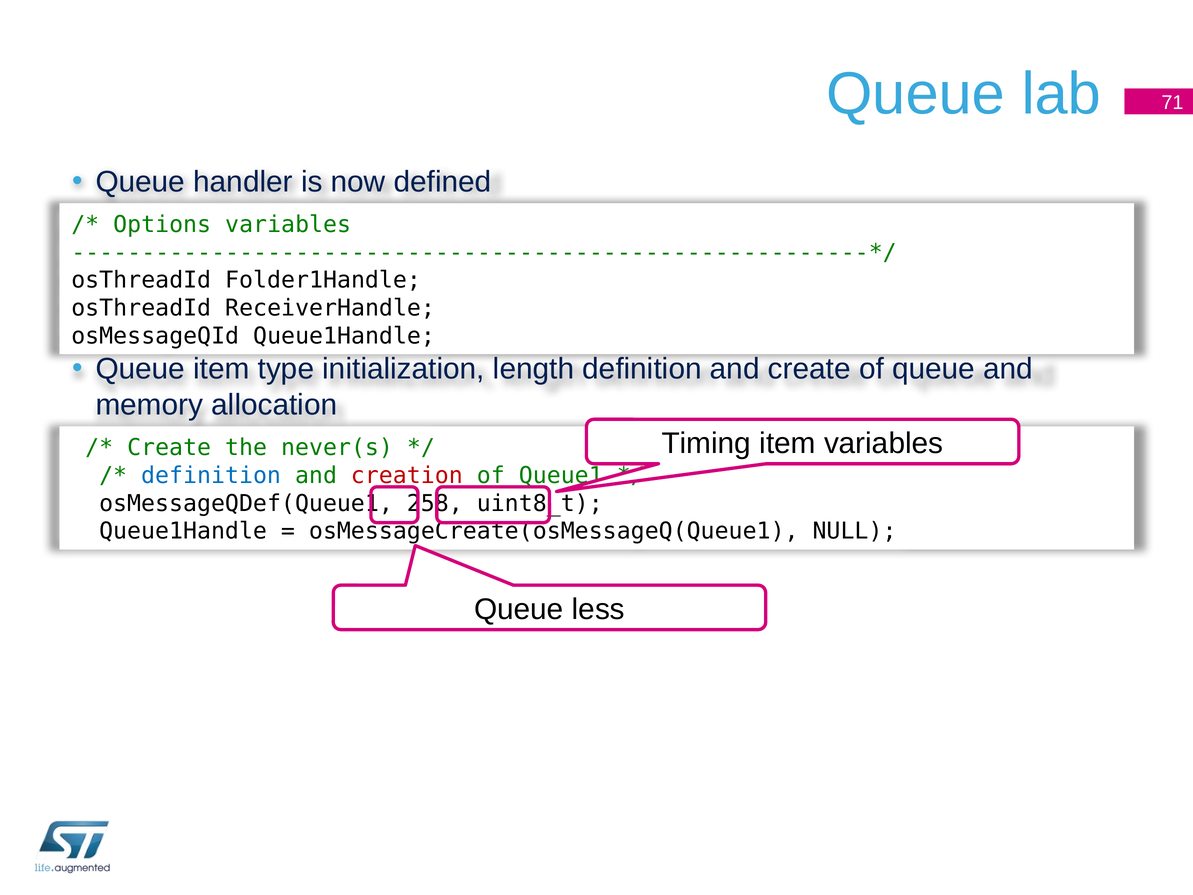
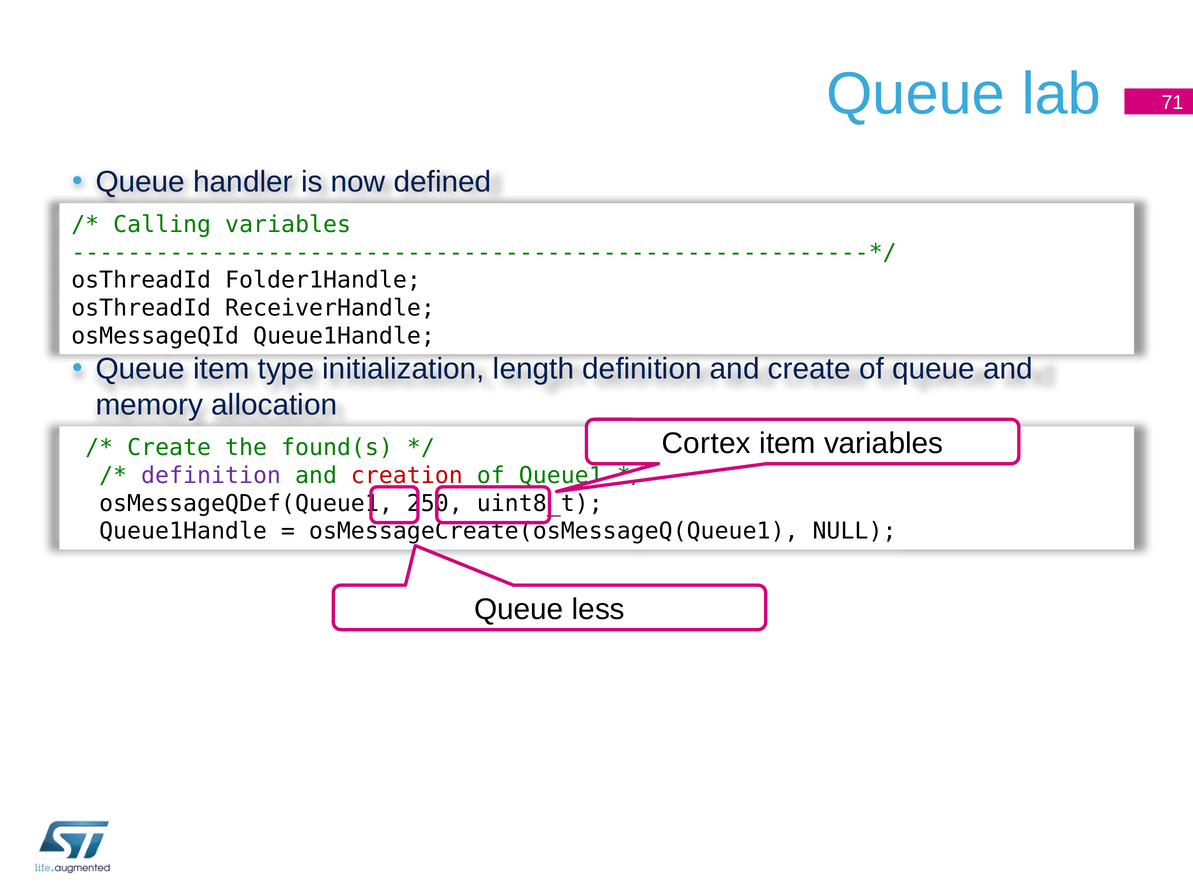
Options: Options -> Calling
Timing: Timing -> Cortex
never(s: never(s -> found(s
definition at (211, 475) colour: blue -> purple
258: 258 -> 250
